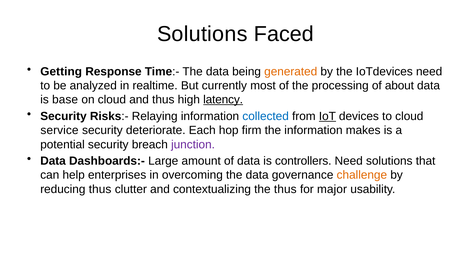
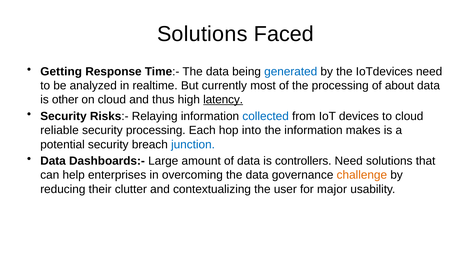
generated colour: orange -> blue
base: base -> other
IoT underline: present -> none
service: service -> reliable
security deteriorate: deteriorate -> processing
firm: firm -> into
junction colour: purple -> blue
reducing thus: thus -> their
the thus: thus -> user
